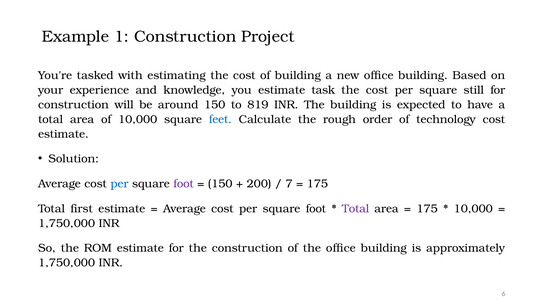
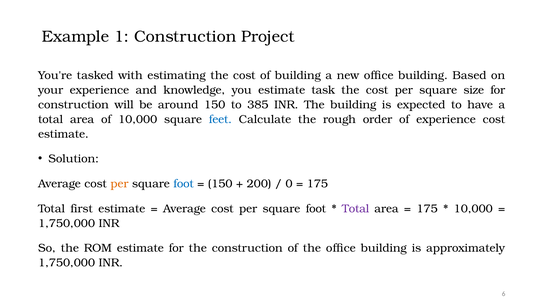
still: still -> size
819: 819 -> 385
of technology: technology -> experience
per at (119, 184) colour: blue -> orange
foot at (184, 184) colour: purple -> blue
7: 7 -> 0
